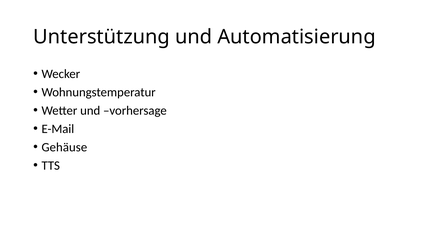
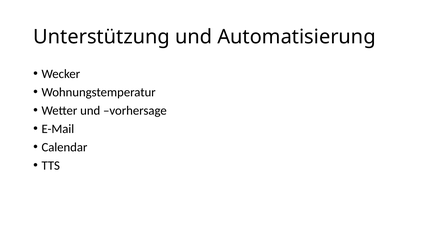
Gehäuse: Gehäuse -> Calendar
